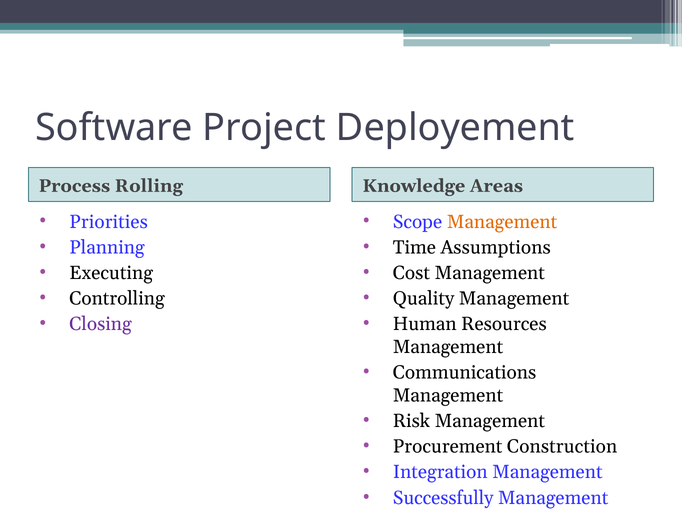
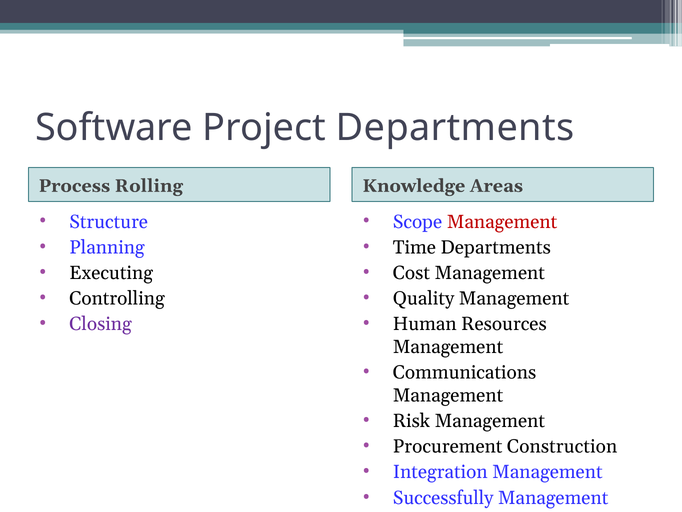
Project Deployement: Deployement -> Departments
Priorities: Priorities -> Structure
Management at (502, 222) colour: orange -> red
Time Assumptions: Assumptions -> Departments
